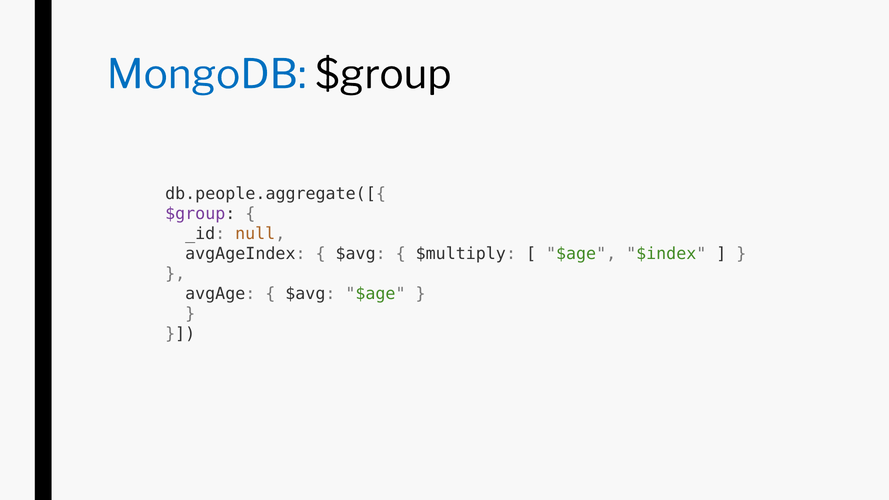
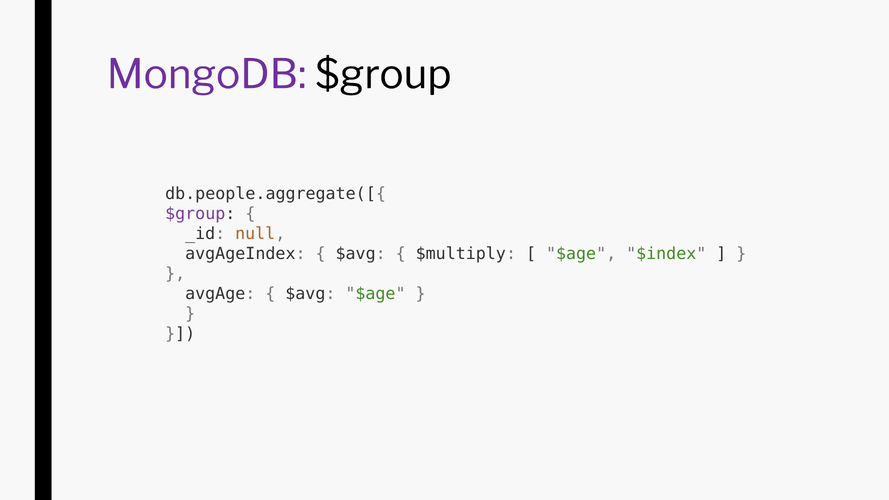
MongoDB colour: blue -> purple
